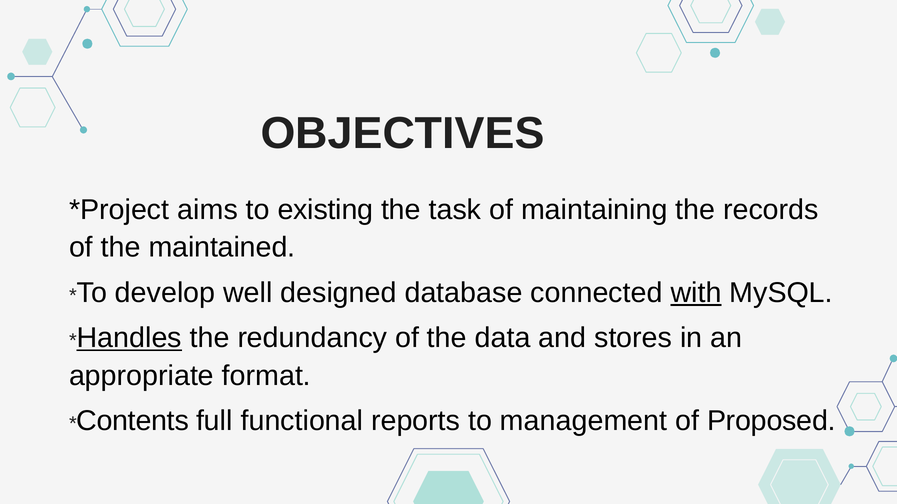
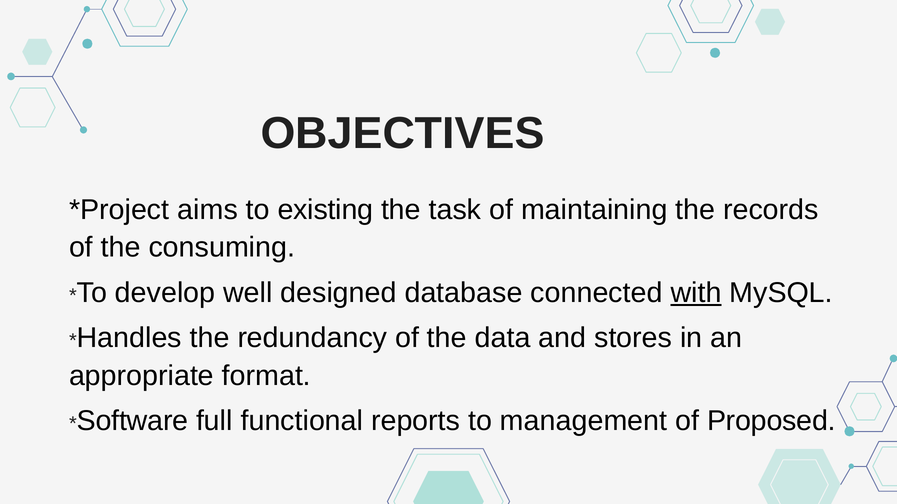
maintained: maintained -> consuming
Handles underline: present -> none
Contents: Contents -> Software
